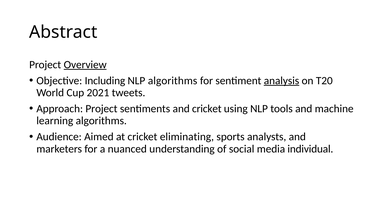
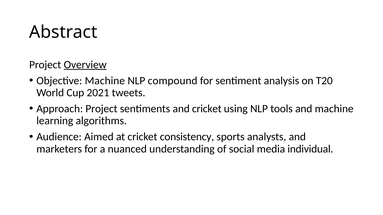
Objective Including: Including -> Machine
NLP algorithms: algorithms -> compound
analysis underline: present -> none
eliminating: eliminating -> consistency
